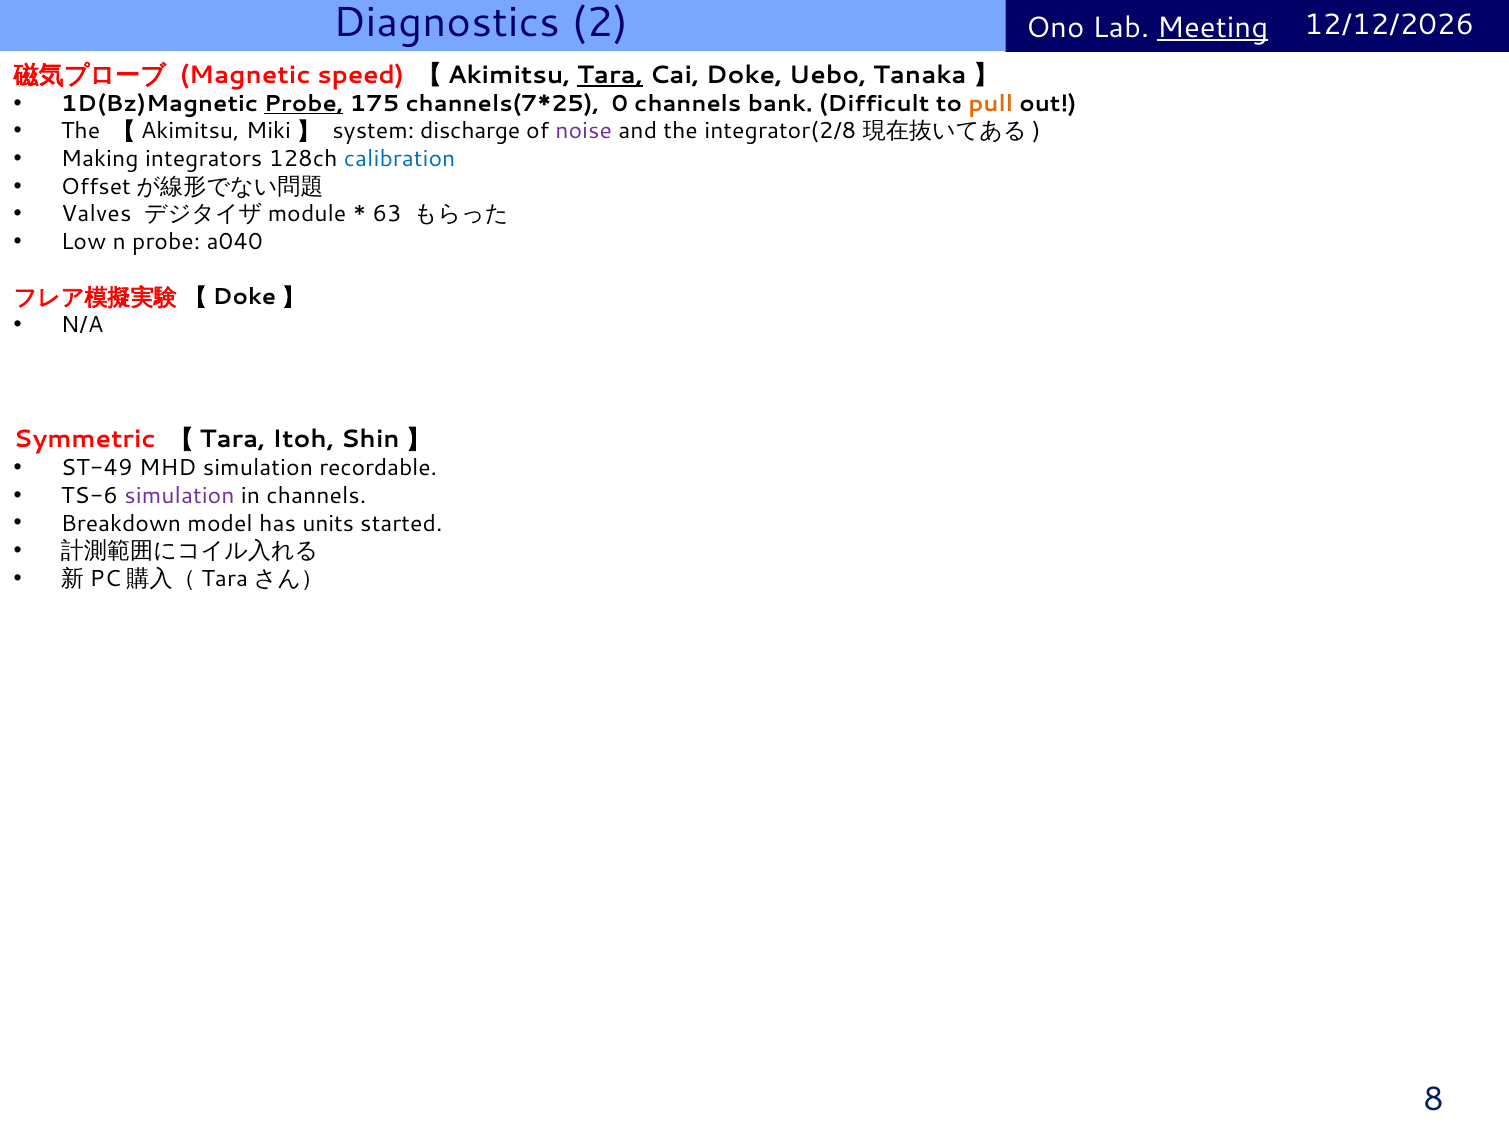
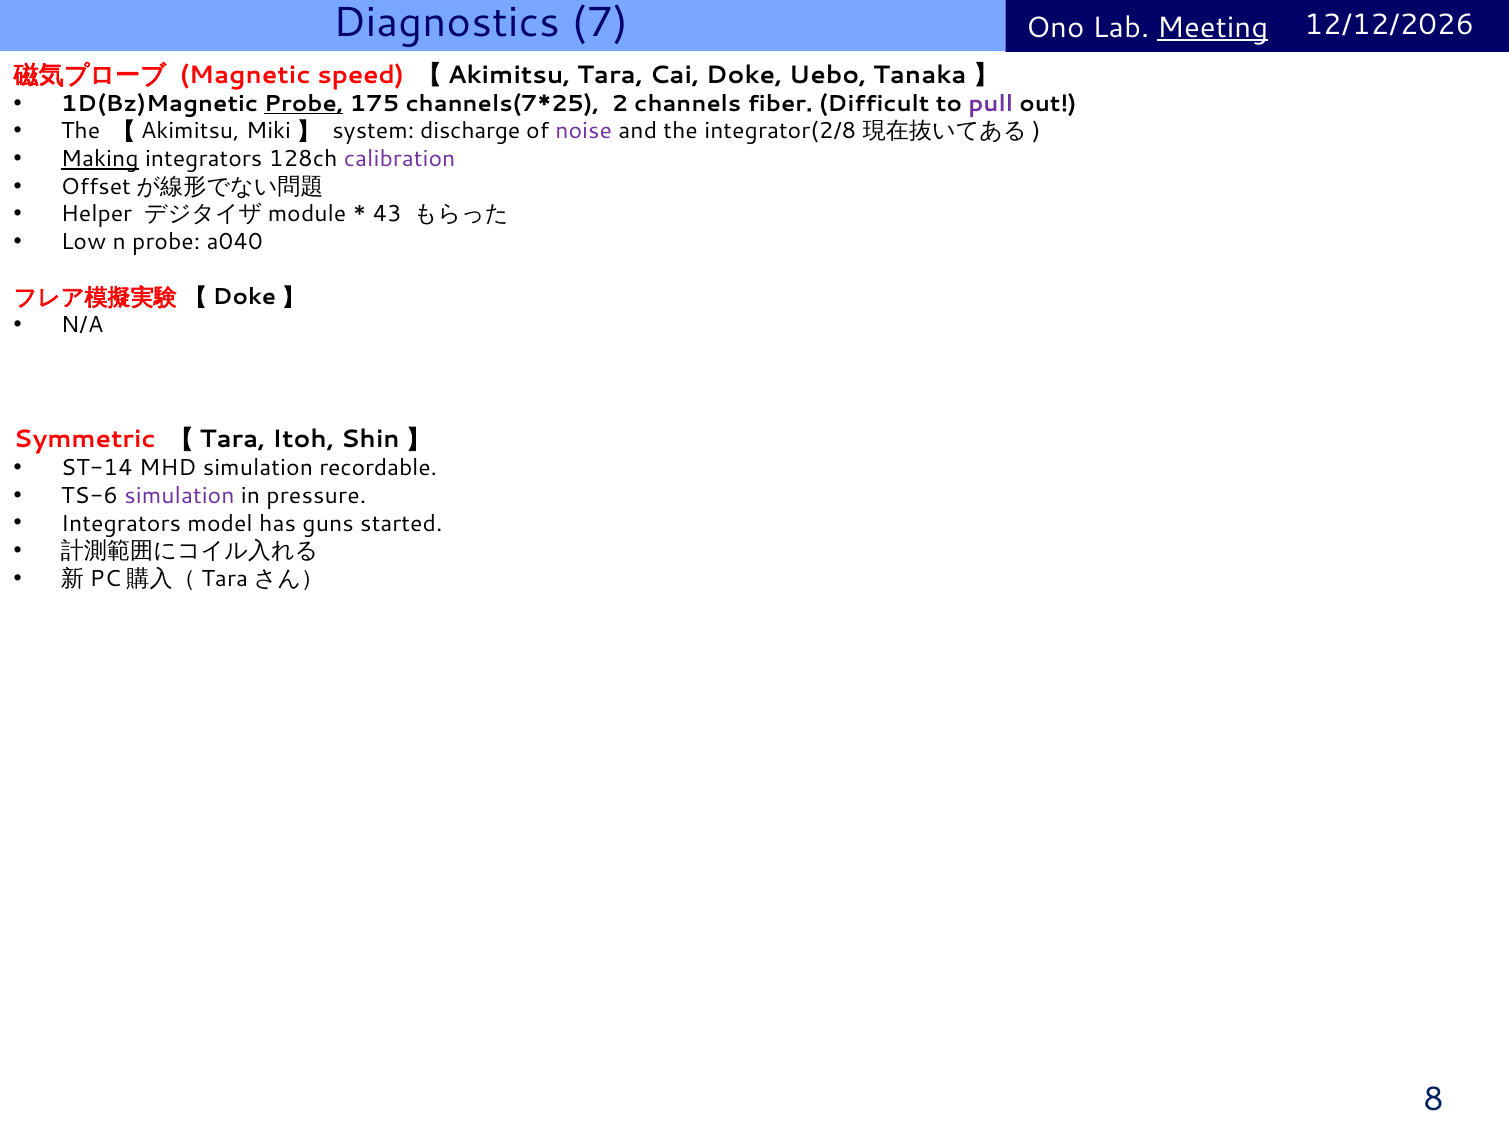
2: 2 -> 7
Tara underline: present -> none
0: 0 -> 2
bank: bank -> fiber
pull colour: orange -> purple
Making underline: none -> present
calibration colour: blue -> purple
Valves: Valves -> Helper
63: 63 -> 43
ST-49: ST-49 -> ST-14
in channels: channels -> pressure
Breakdown at (121, 524): Breakdown -> Integrators
units: units -> guns
